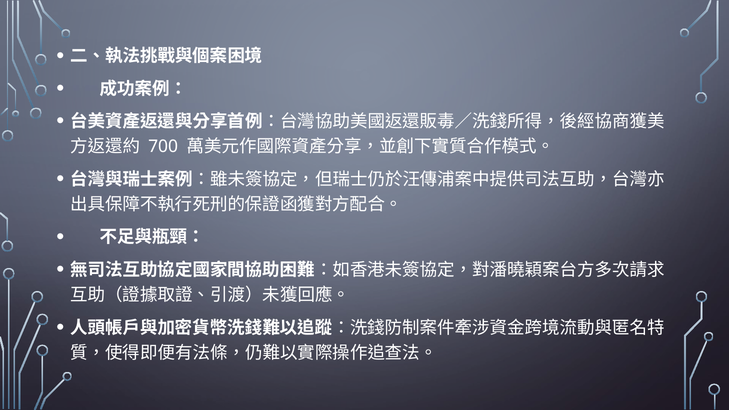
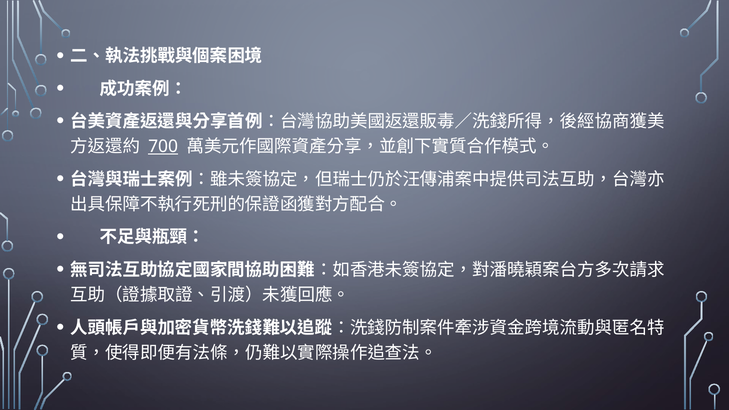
700 underline: none -> present
